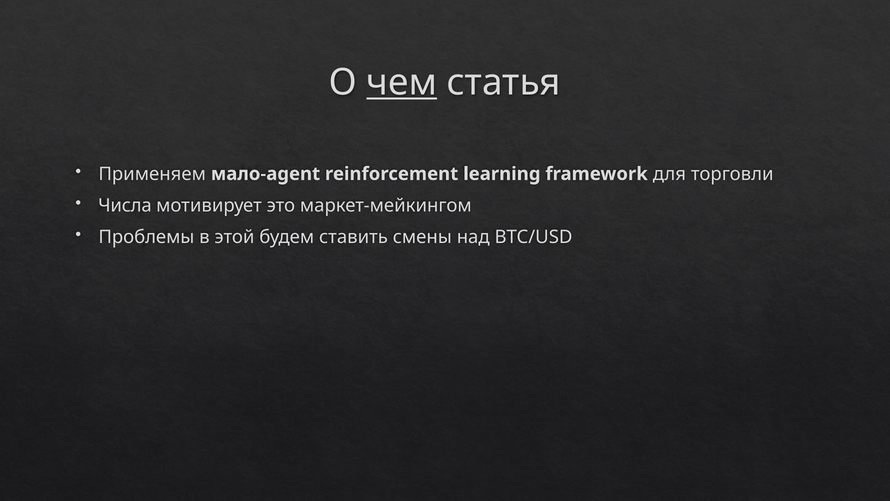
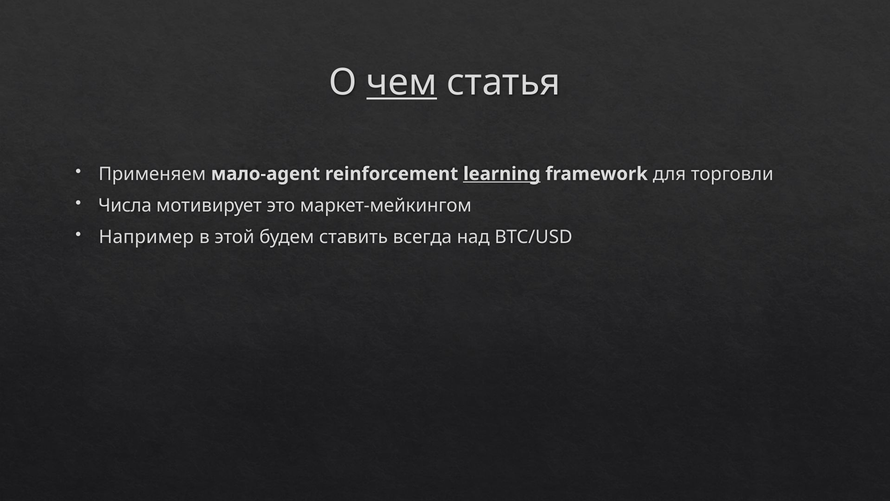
learning underline: none -> present
Проблемы: Проблемы -> Например
смены: смены -> всегда
